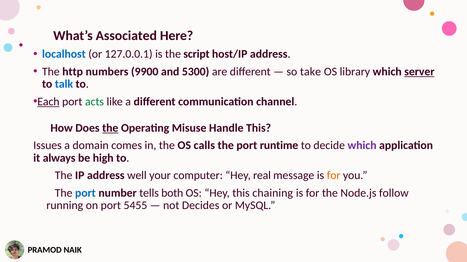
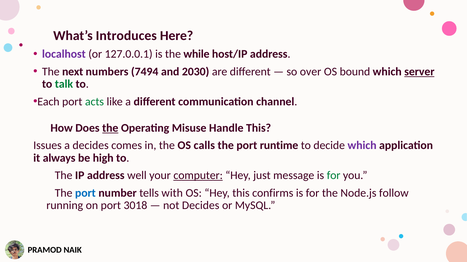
Associated: Associated -> Introduces
localhost colour: blue -> purple
script: script -> while
http: http -> next
9900: 9900 -> 7494
5300: 5300 -> 2030
take: take -> over
library: library -> bound
talk colour: blue -> green
Each underline: present -> none
a domain: domain -> decides
computer underline: none -> present
real: real -> just
for at (334, 176) colour: orange -> green
both: both -> with
chaining: chaining -> confirms
5455: 5455 -> 3018
